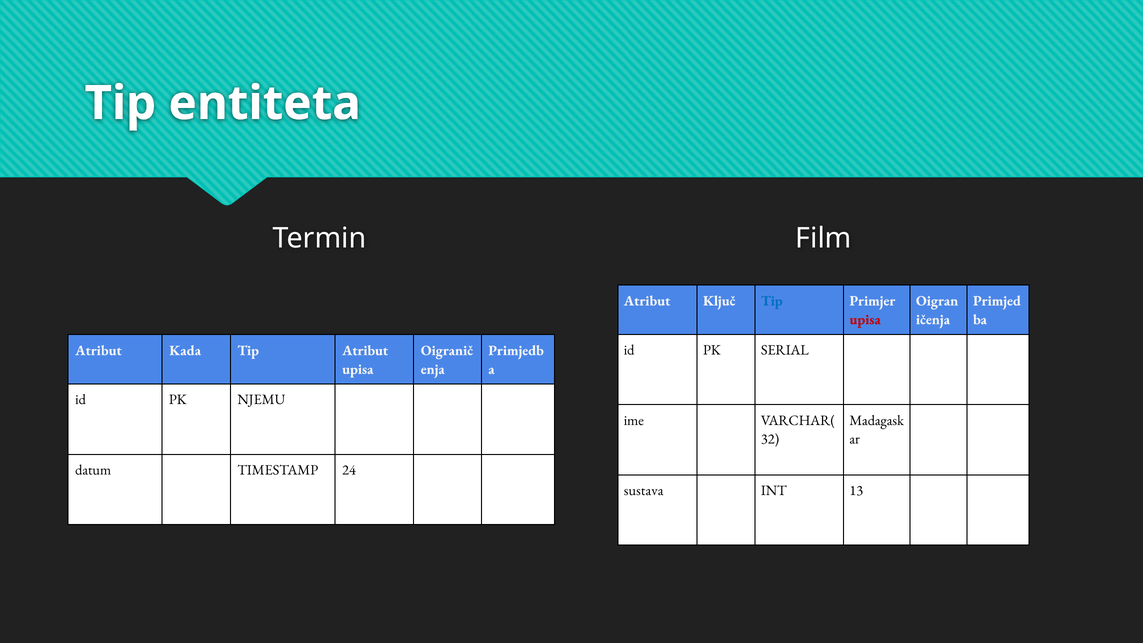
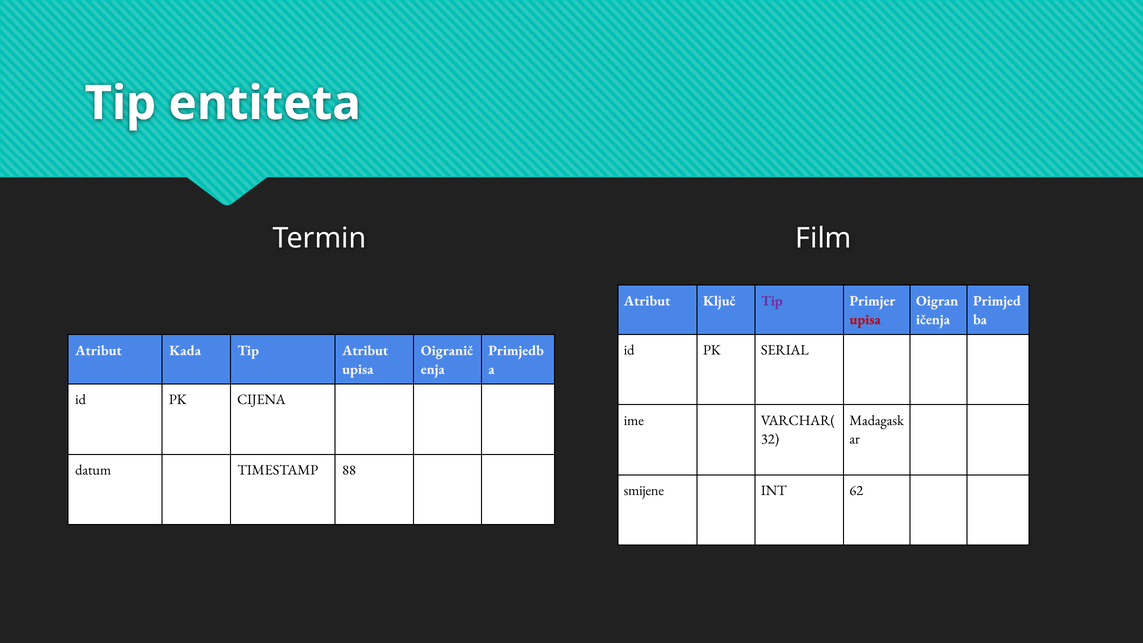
Tip at (772, 301) colour: blue -> purple
NJEMU: NJEMU -> CIJENA
24: 24 -> 88
sustava: sustava -> smijene
13: 13 -> 62
